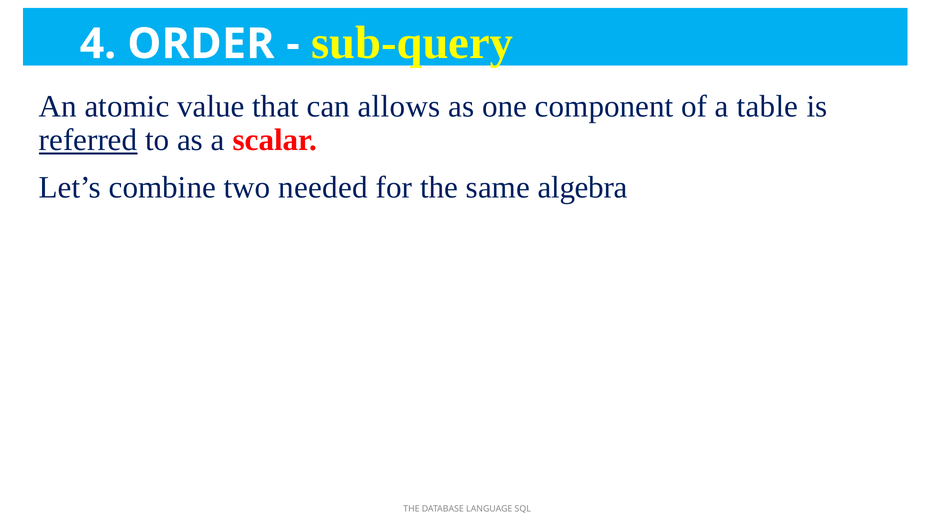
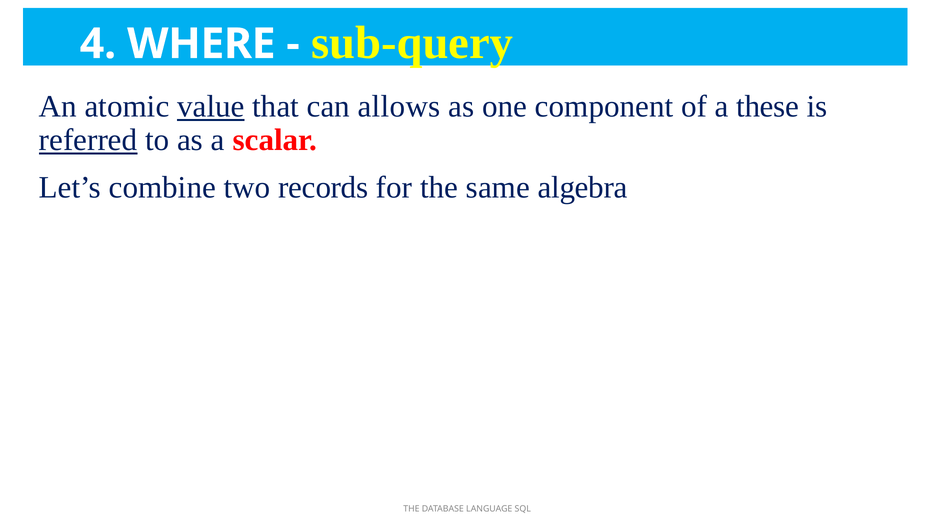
ORDER: ORDER -> WHERE
value underline: none -> present
table: table -> these
needed: needed -> records
